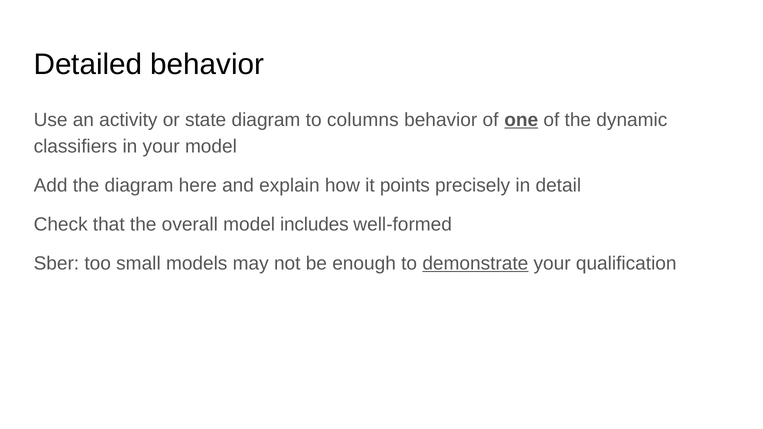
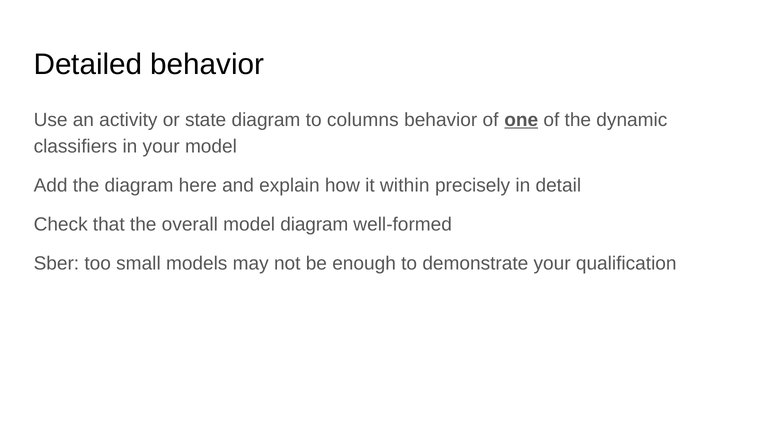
points: points -> within
model includes: includes -> diagram
demonstrate underline: present -> none
